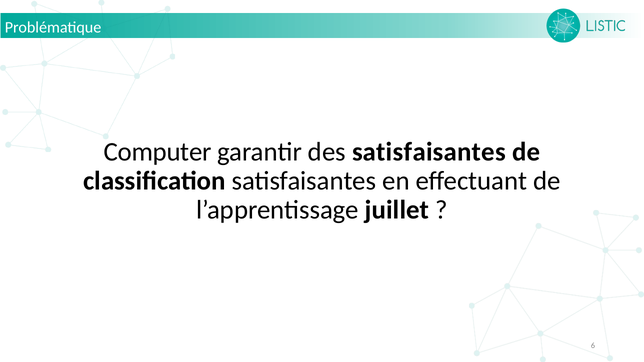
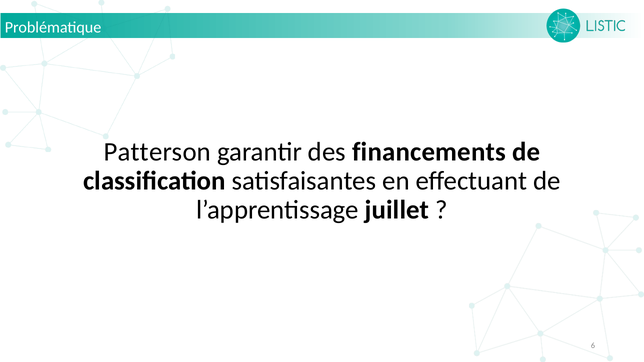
Computer: Computer -> Patterson
des satisfaisantes: satisfaisantes -> financements
